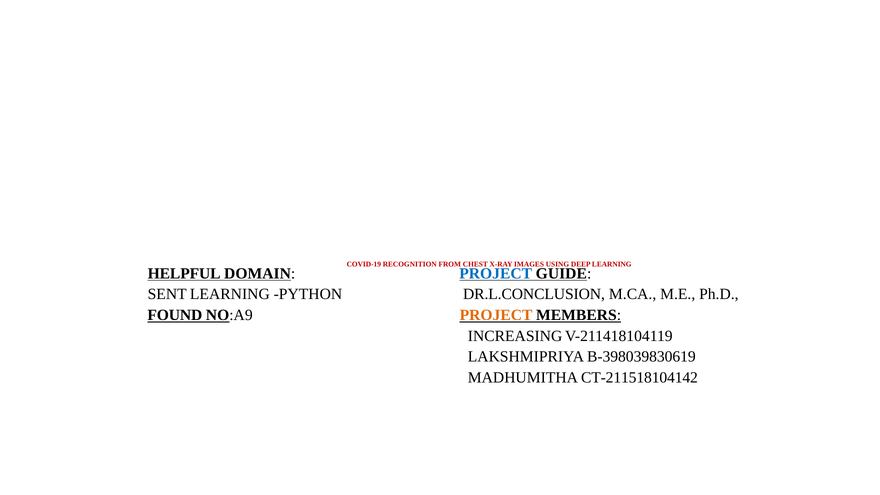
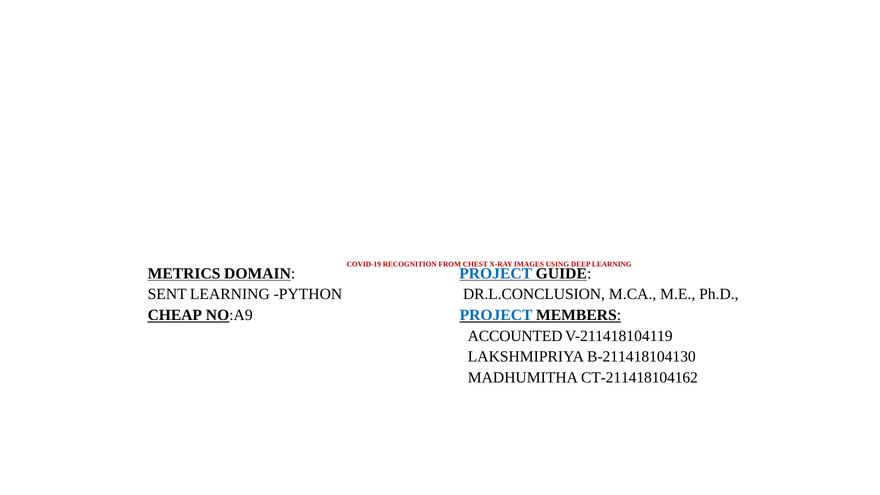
HELPFUL: HELPFUL -> METRICS
FOUND: FOUND -> CHEAP
PROJECT at (496, 315) colour: orange -> blue
INCREASING: INCREASING -> ACCOUNTED
B-398039830619: B-398039830619 -> B-211418104130
CT-211518104142: CT-211518104142 -> CT-211418104162
